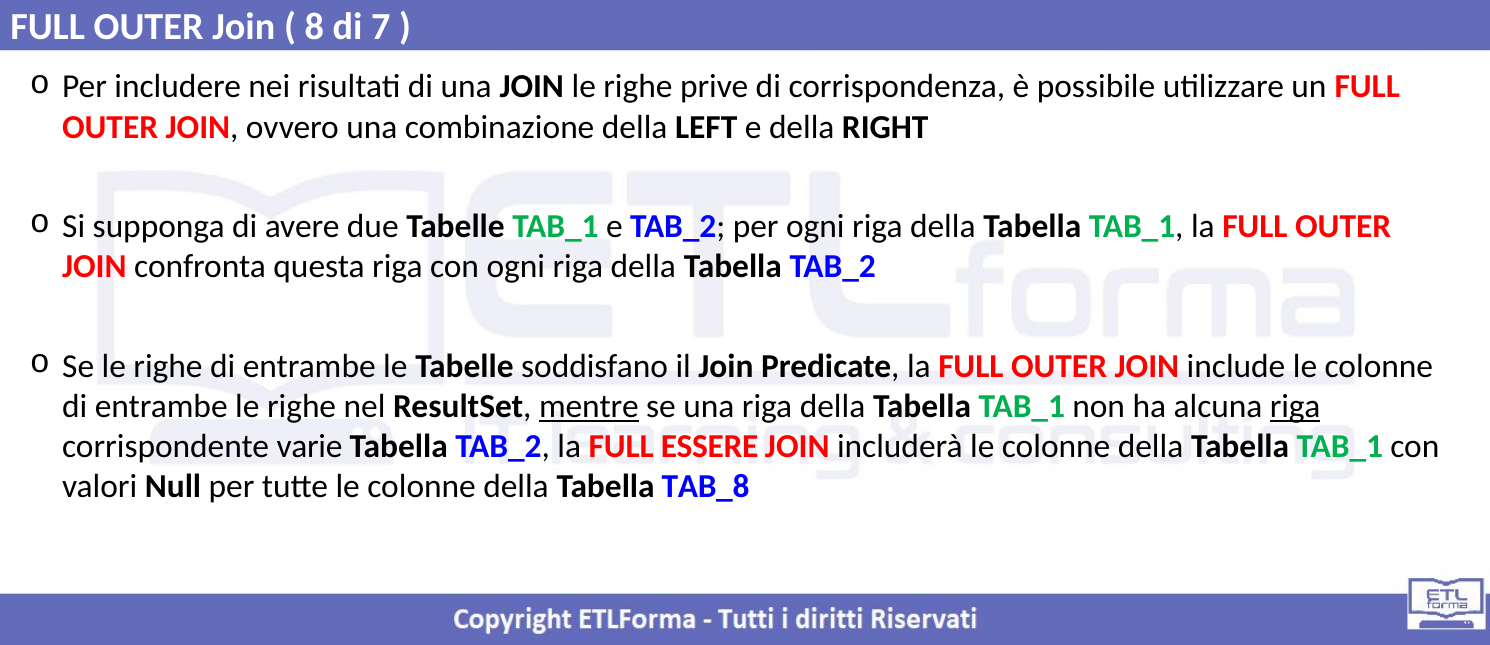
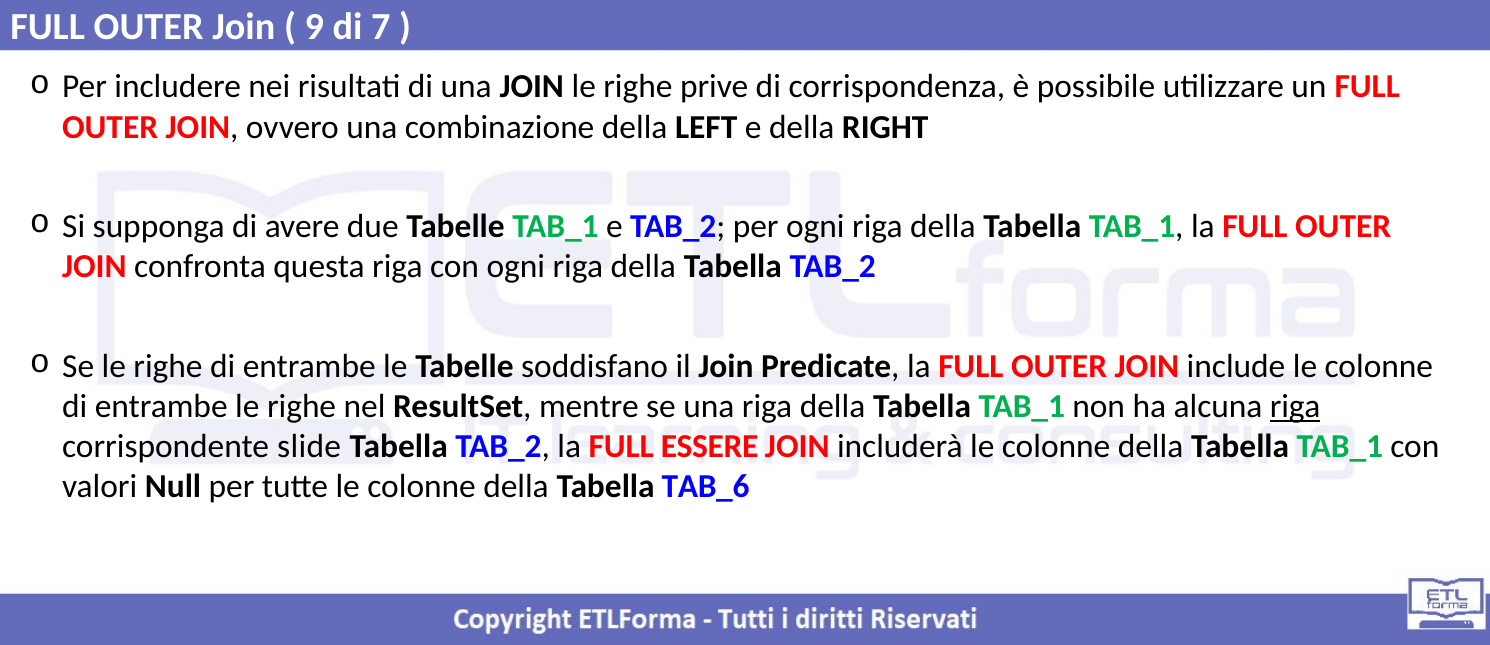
8: 8 -> 9
mentre underline: present -> none
varie: varie -> slide
TAB_8: TAB_8 -> TAB_6
